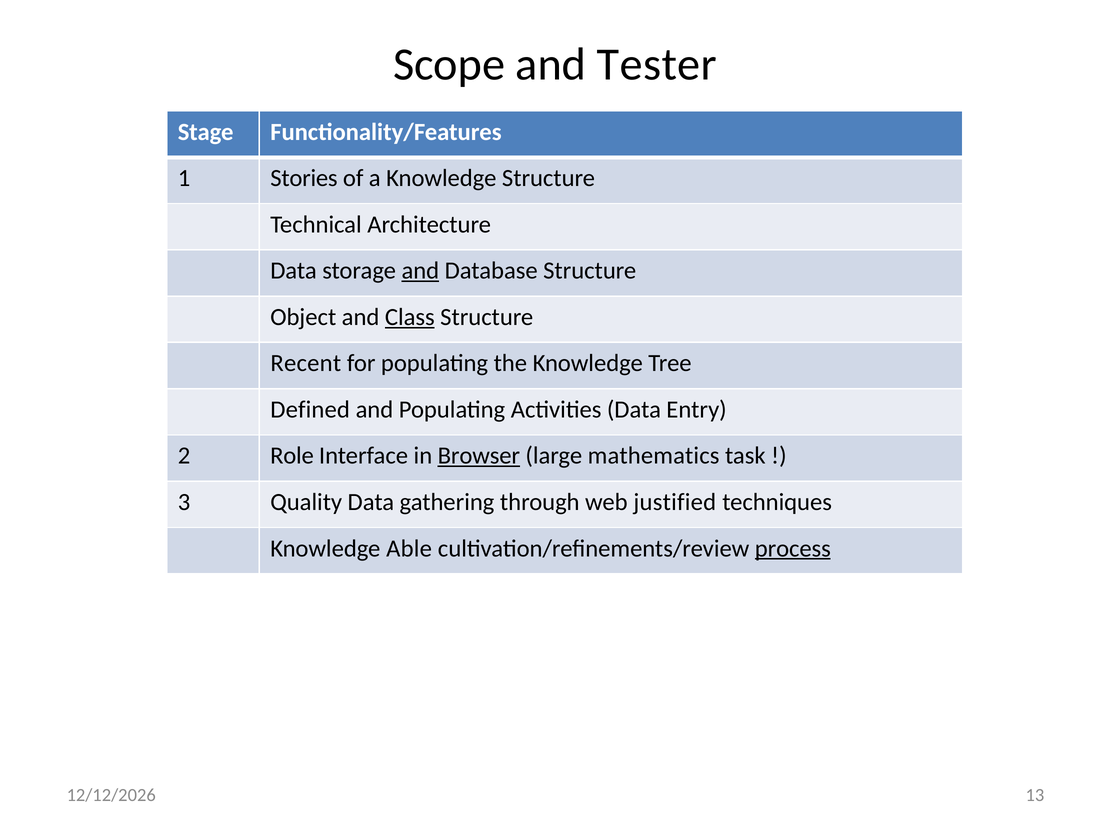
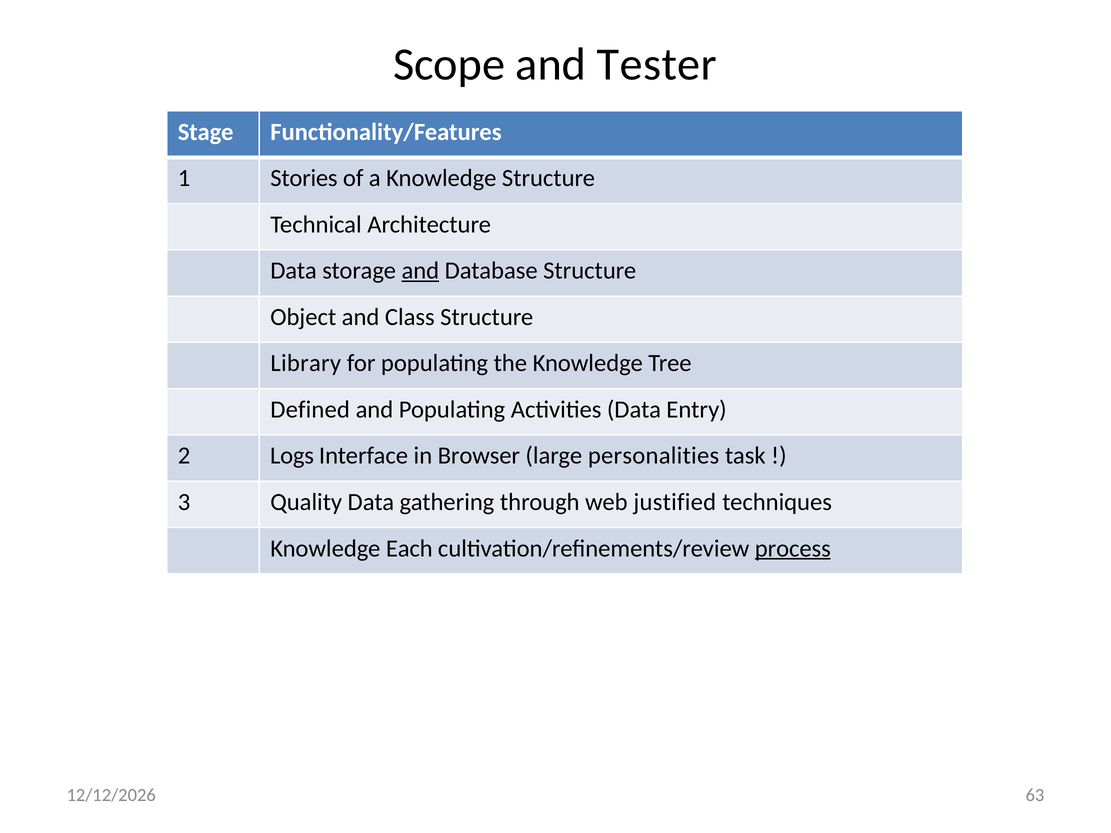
Class underline: present -> none
Recent: Recent -> Library
Role: Role -> Logs
Browser underline: present -> none
mathematics: mathematics -> personalities
Able: Able -> Each
13: 13 -> 63
